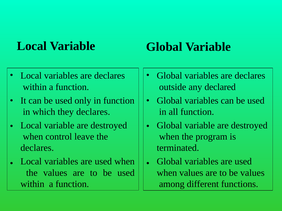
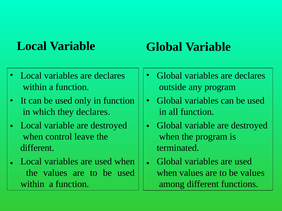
any declared: declared -> program
declares at (37, 148): declares -> different
